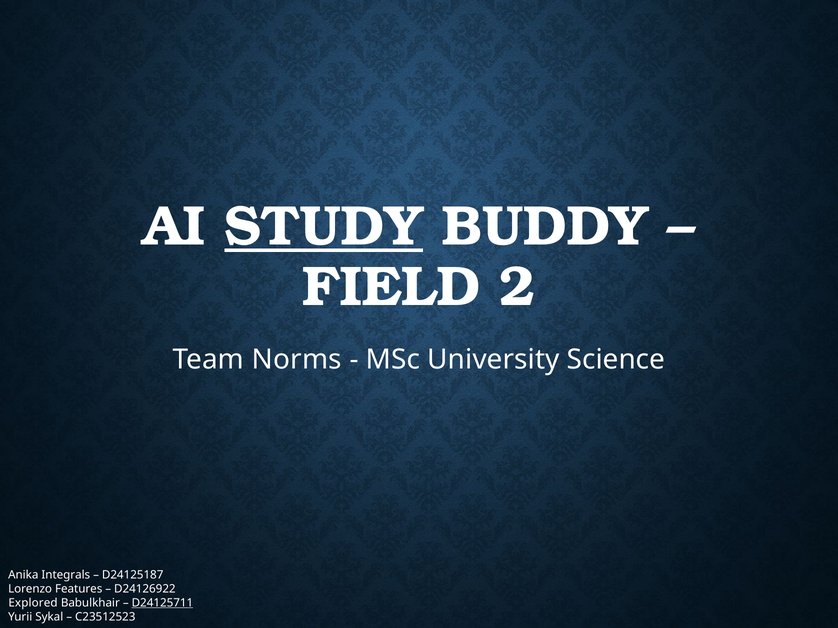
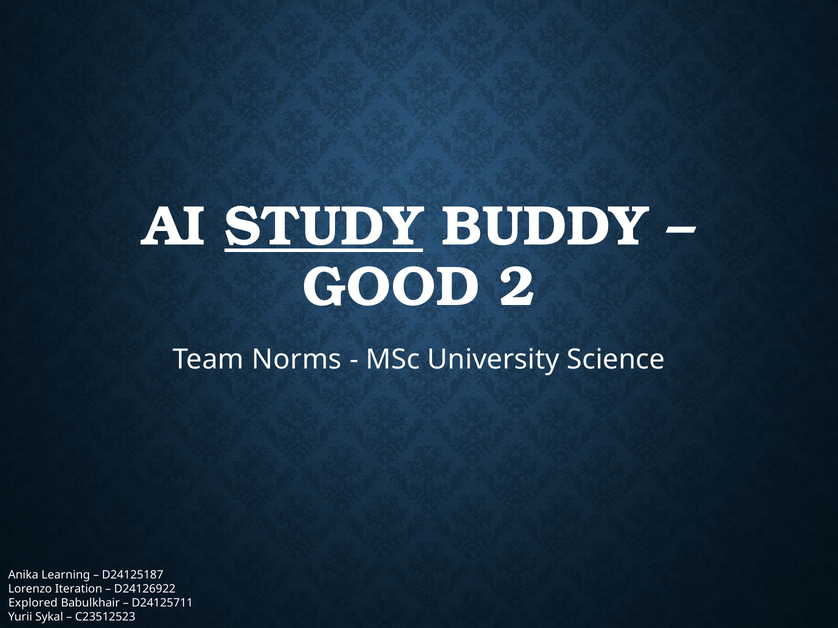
FIELD: FIELD -> GOOD
Integrals: Integrals -> Learning
Features: Features -> Iteration
D24125711 underline: present -> none
